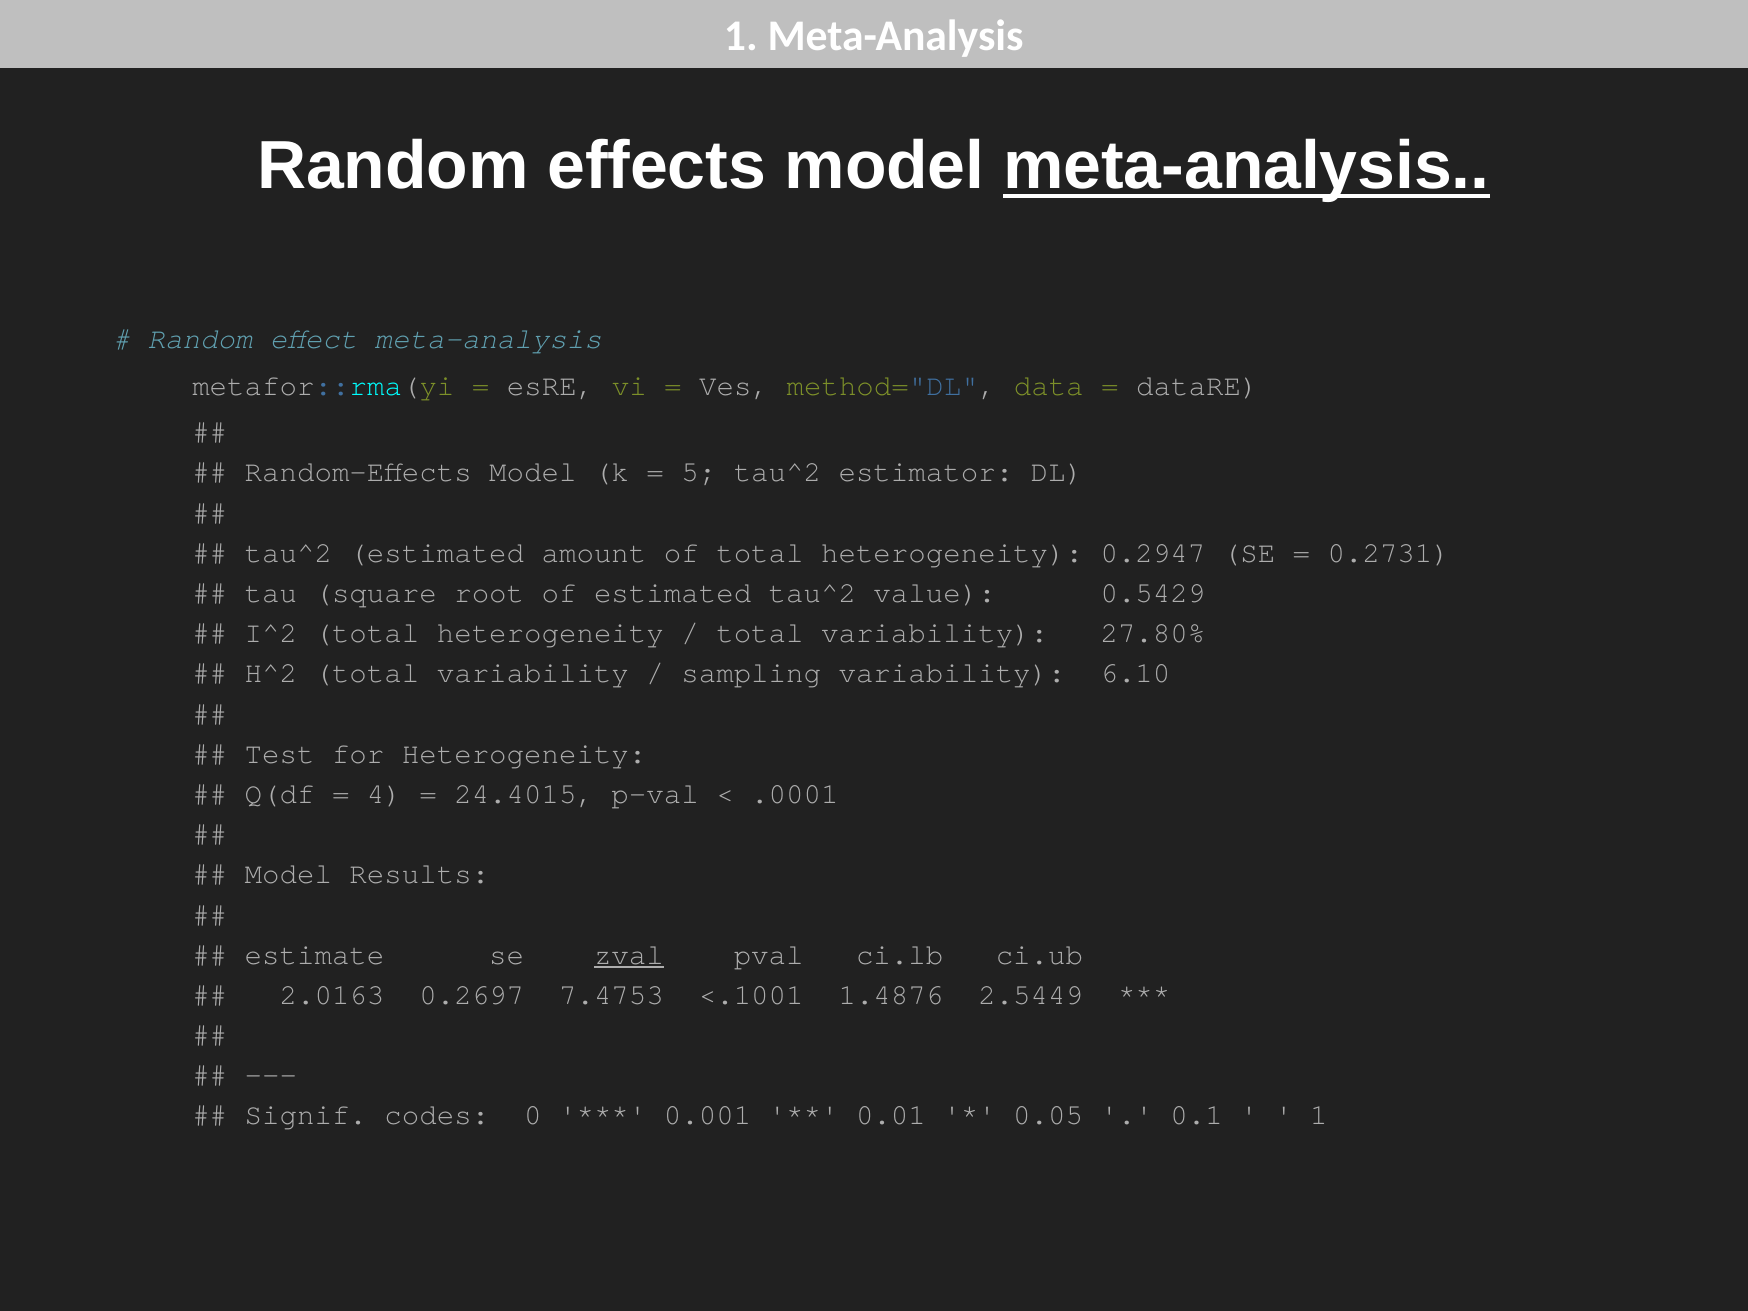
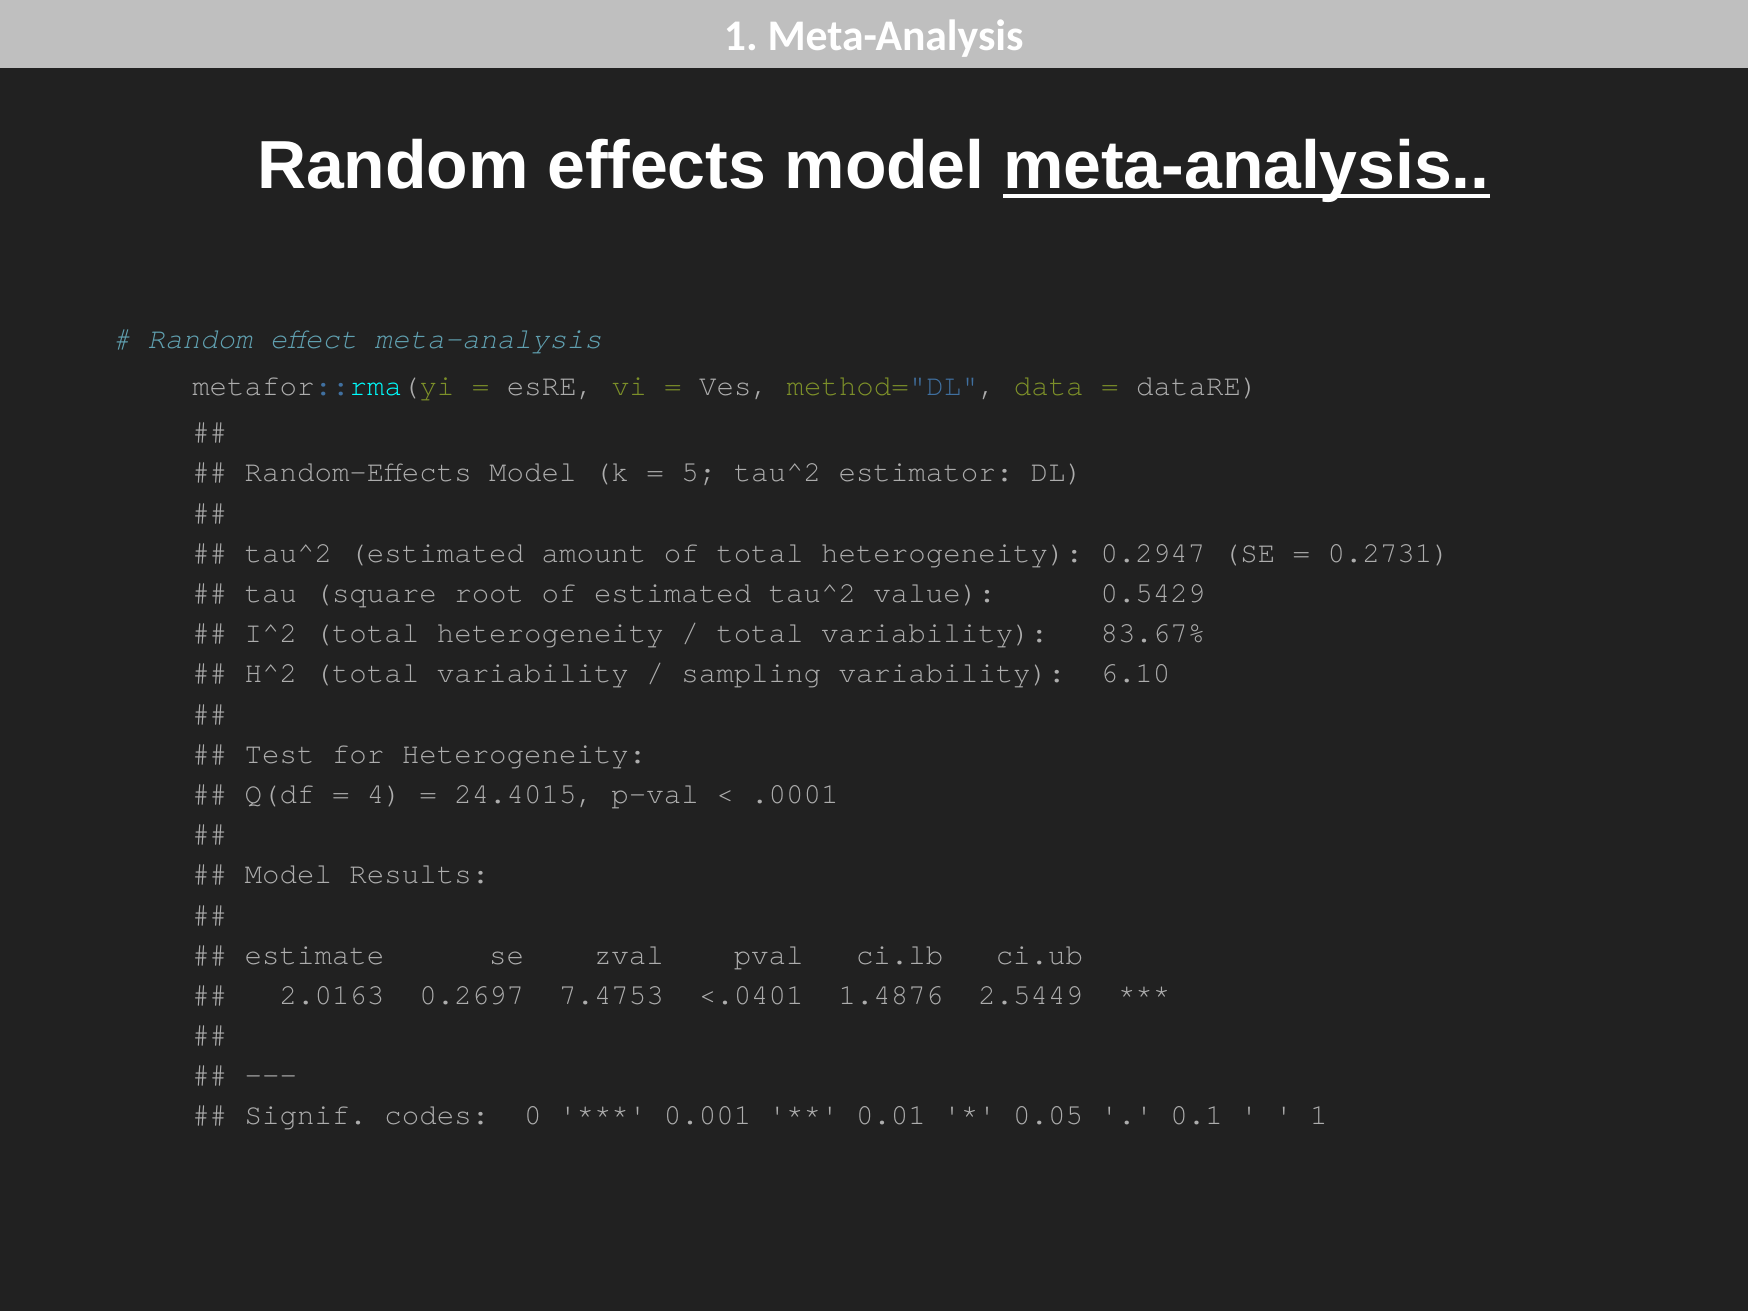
27.80%: 27.80% -> 83.67%
zval underline: present -> none
<.1001: <.1001 -> <.0401
